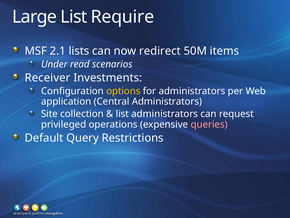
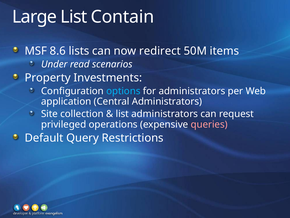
Require: Require -> Contain
2.1: 2.1 -> 8.6
Receiver: Receiver -> Property
options colour: yellow -> light blue
